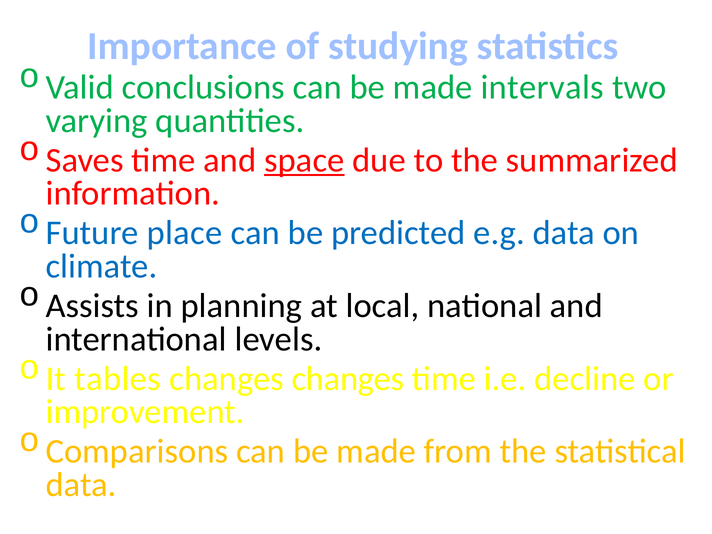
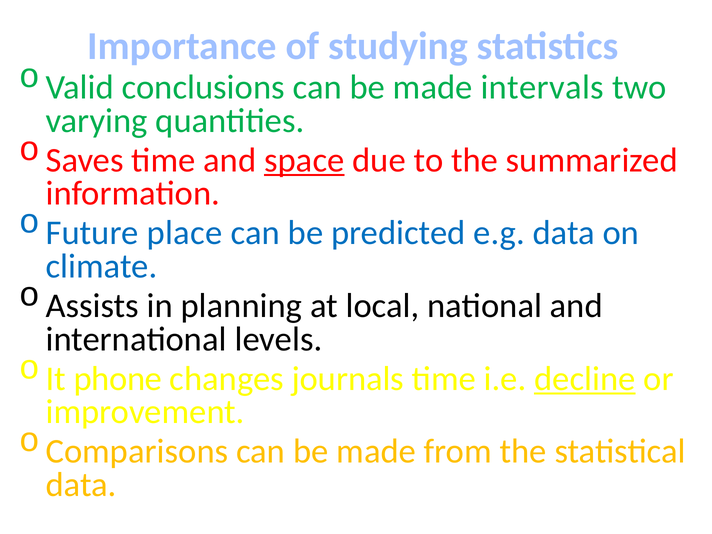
tables: tables -> phone
changes changes: changes -> journals
decline underline: none -> present
